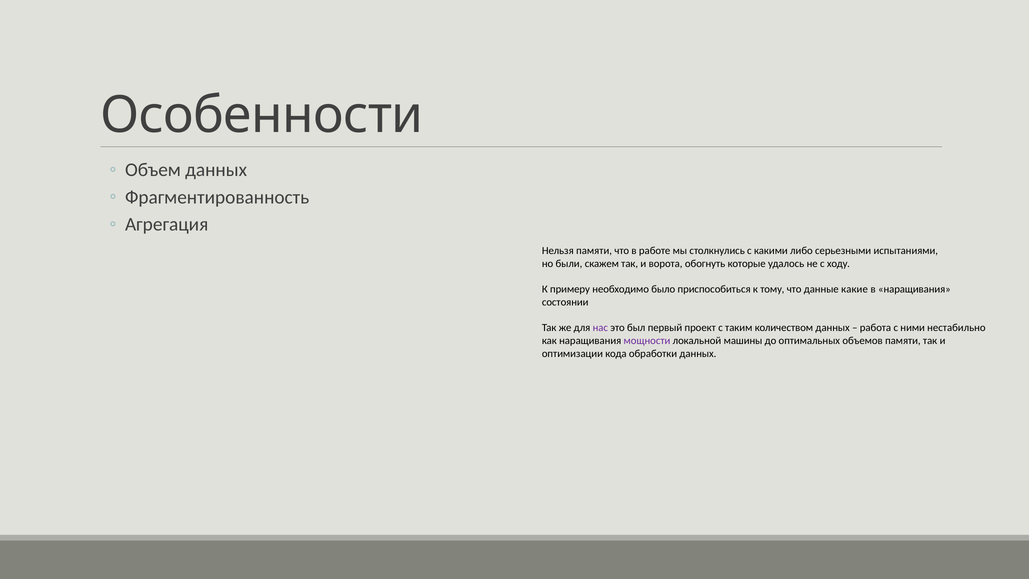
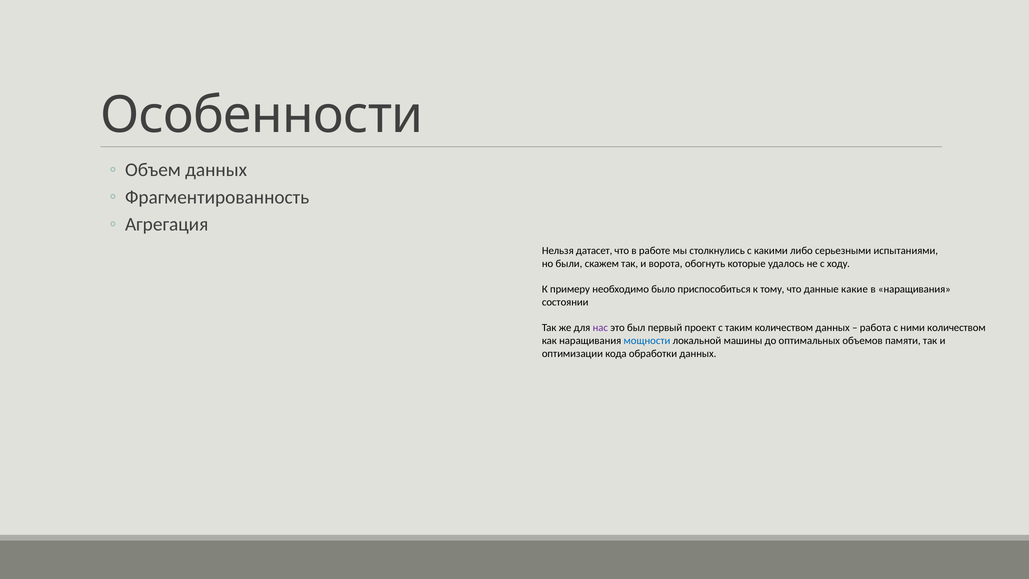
Нельзя памяти: памяти -> датасет
ними нестабильно: нестабильно -> количеством
мощности colour: purple -> blue
